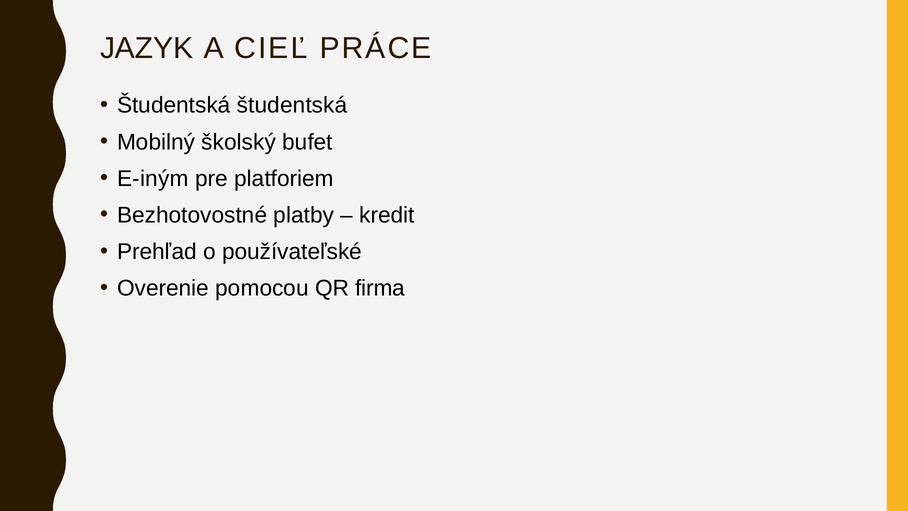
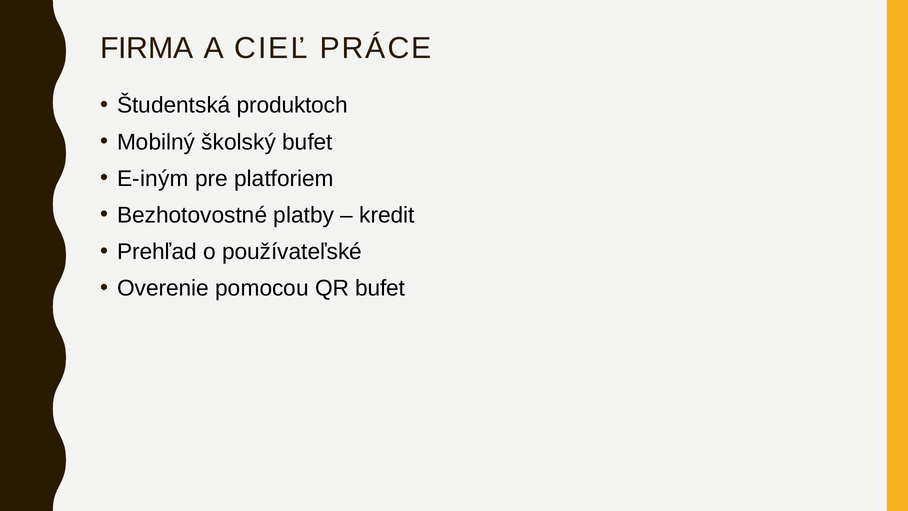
JAZYK: JAZYK -> FIRMA
Študentská študentská: študentská -> produktoch
QR firma: firma -> bufet
